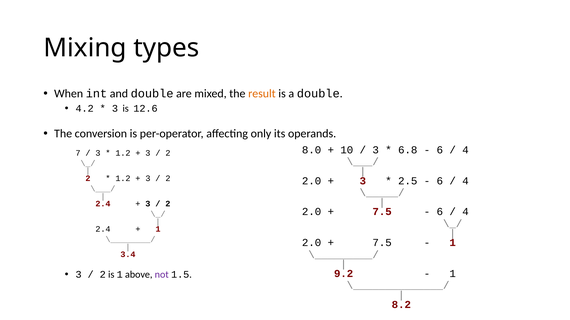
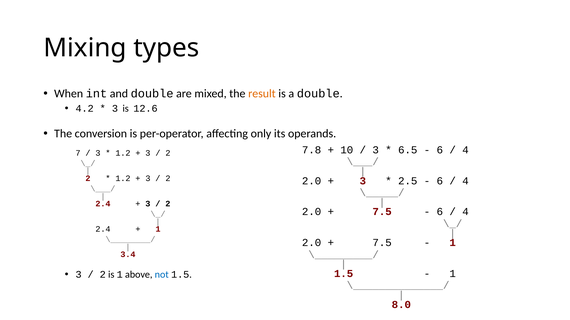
8.0: 8.0 -> 7.8
6.8: 6.8 -> 6.5
not colour: purple -> blue
9.2 at (344, 274): 9.2 -> 1.5
8.2: 8.2 -> 8.0
